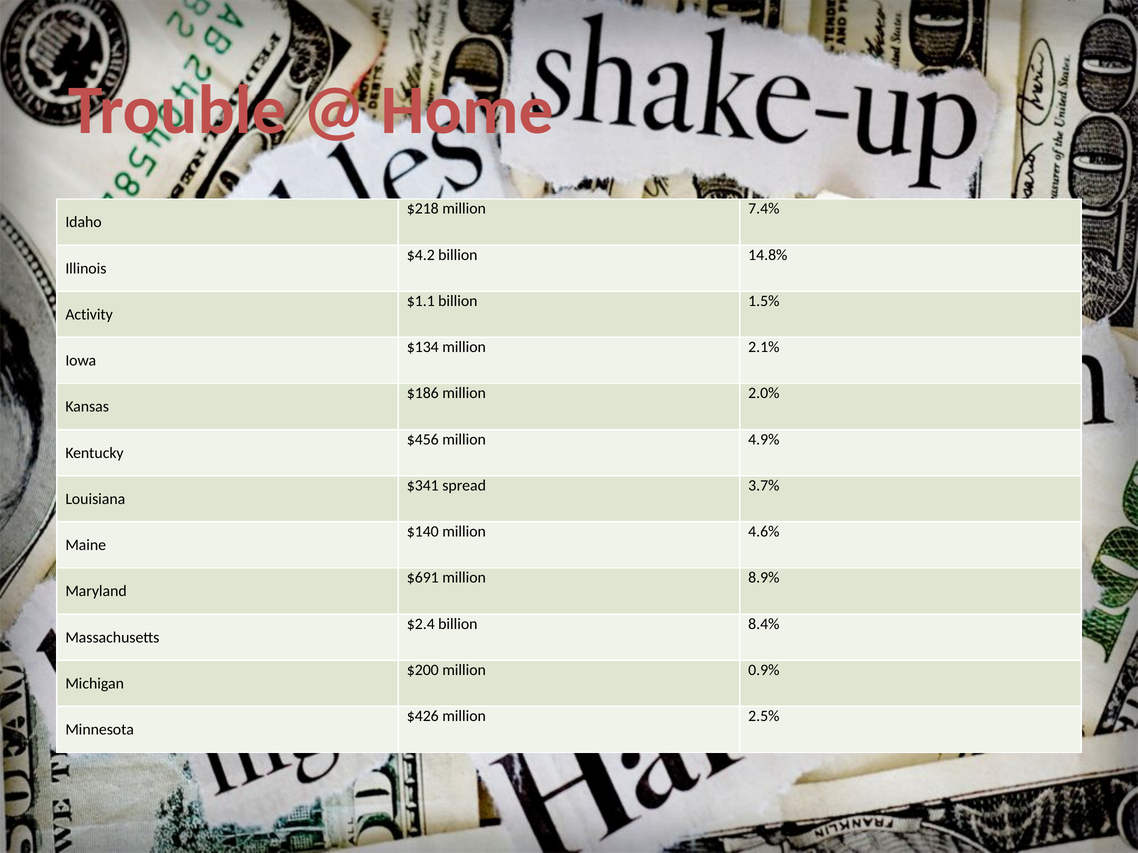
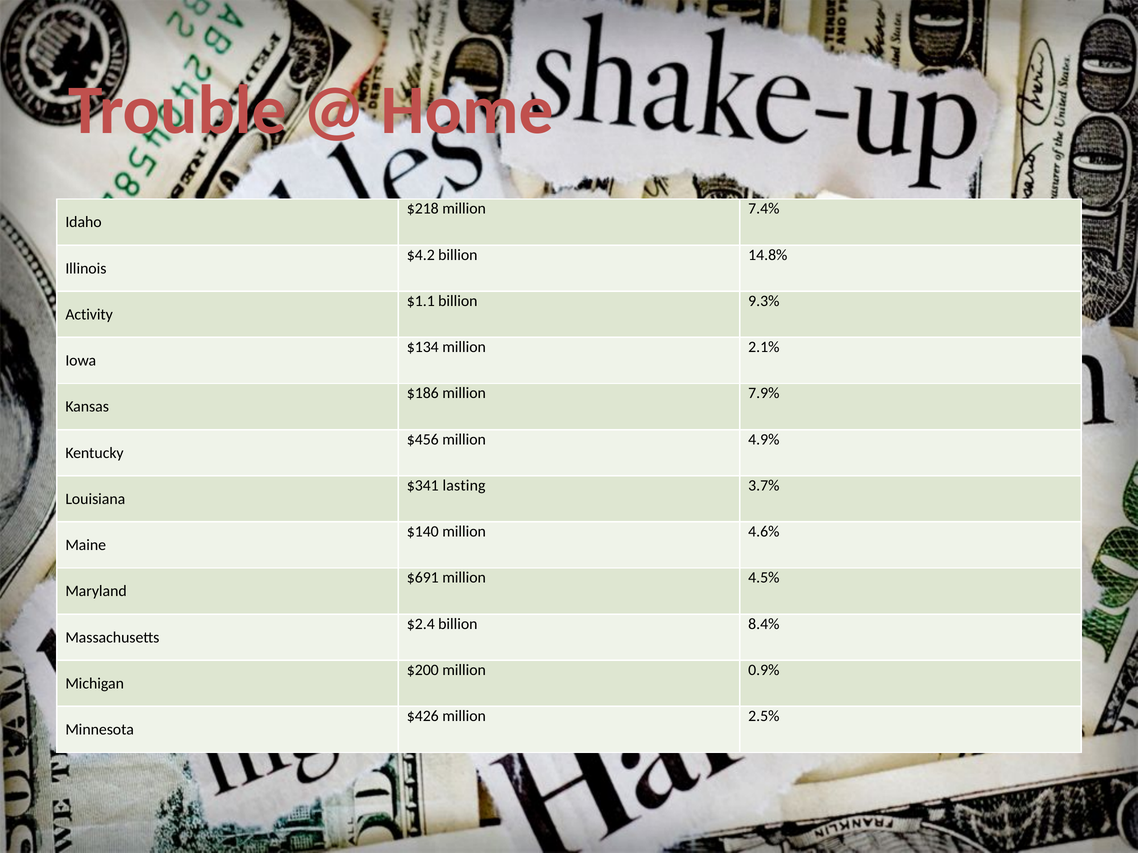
1.5%: 1.5% -> 9.3%
2.0%: 2.0% -> 7.9%
spread: spread -> lasting
8.9%: 8.9% -> 4.5%
